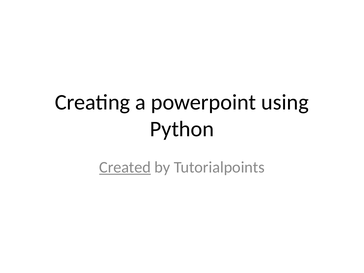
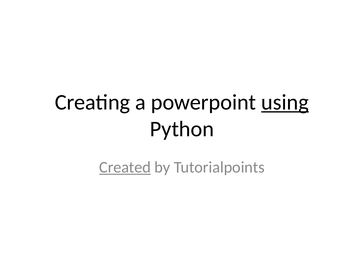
using underline: none -> present
